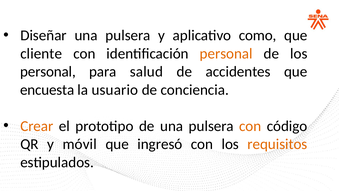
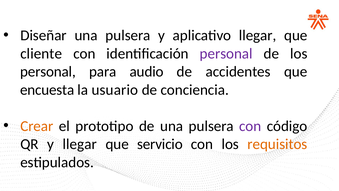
aplicativo como: como -> llegar
personal at (226, 54) colour: orange -> purple
salud: salud -> audio
con at (250, 126) colour: orange -> purple
y móvil: móvil -> llegar
ingresó: ingresó -> servicio
